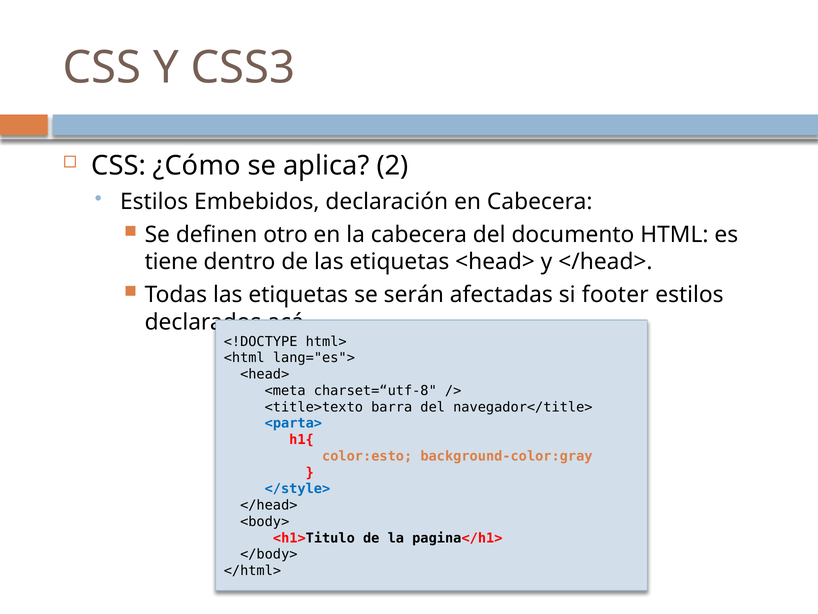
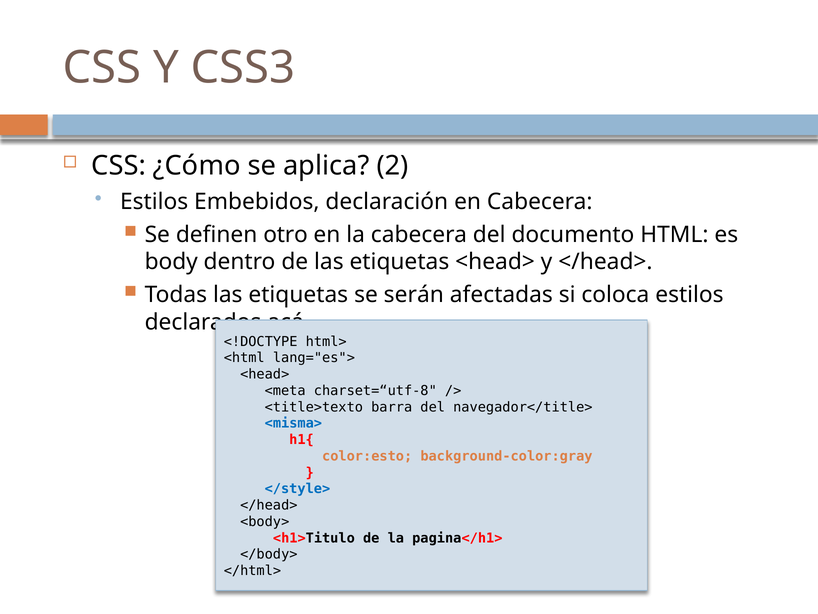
tiene: tiene -> body
footer: footer -> coloca
<parta>: <parta> -> <misma>
